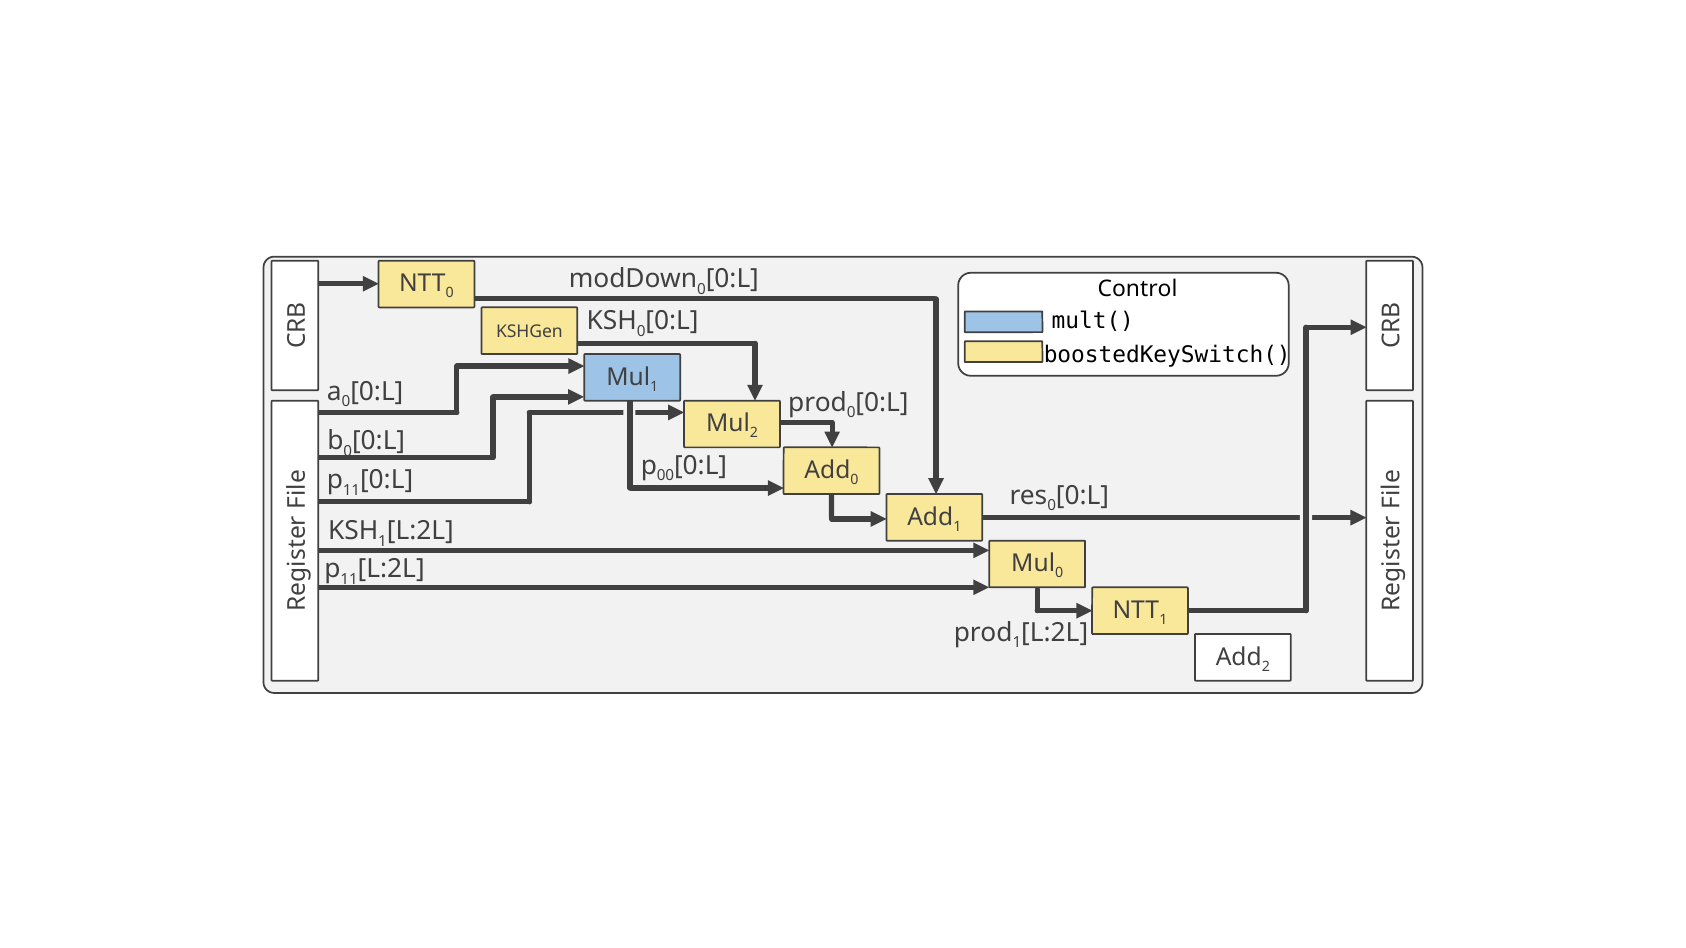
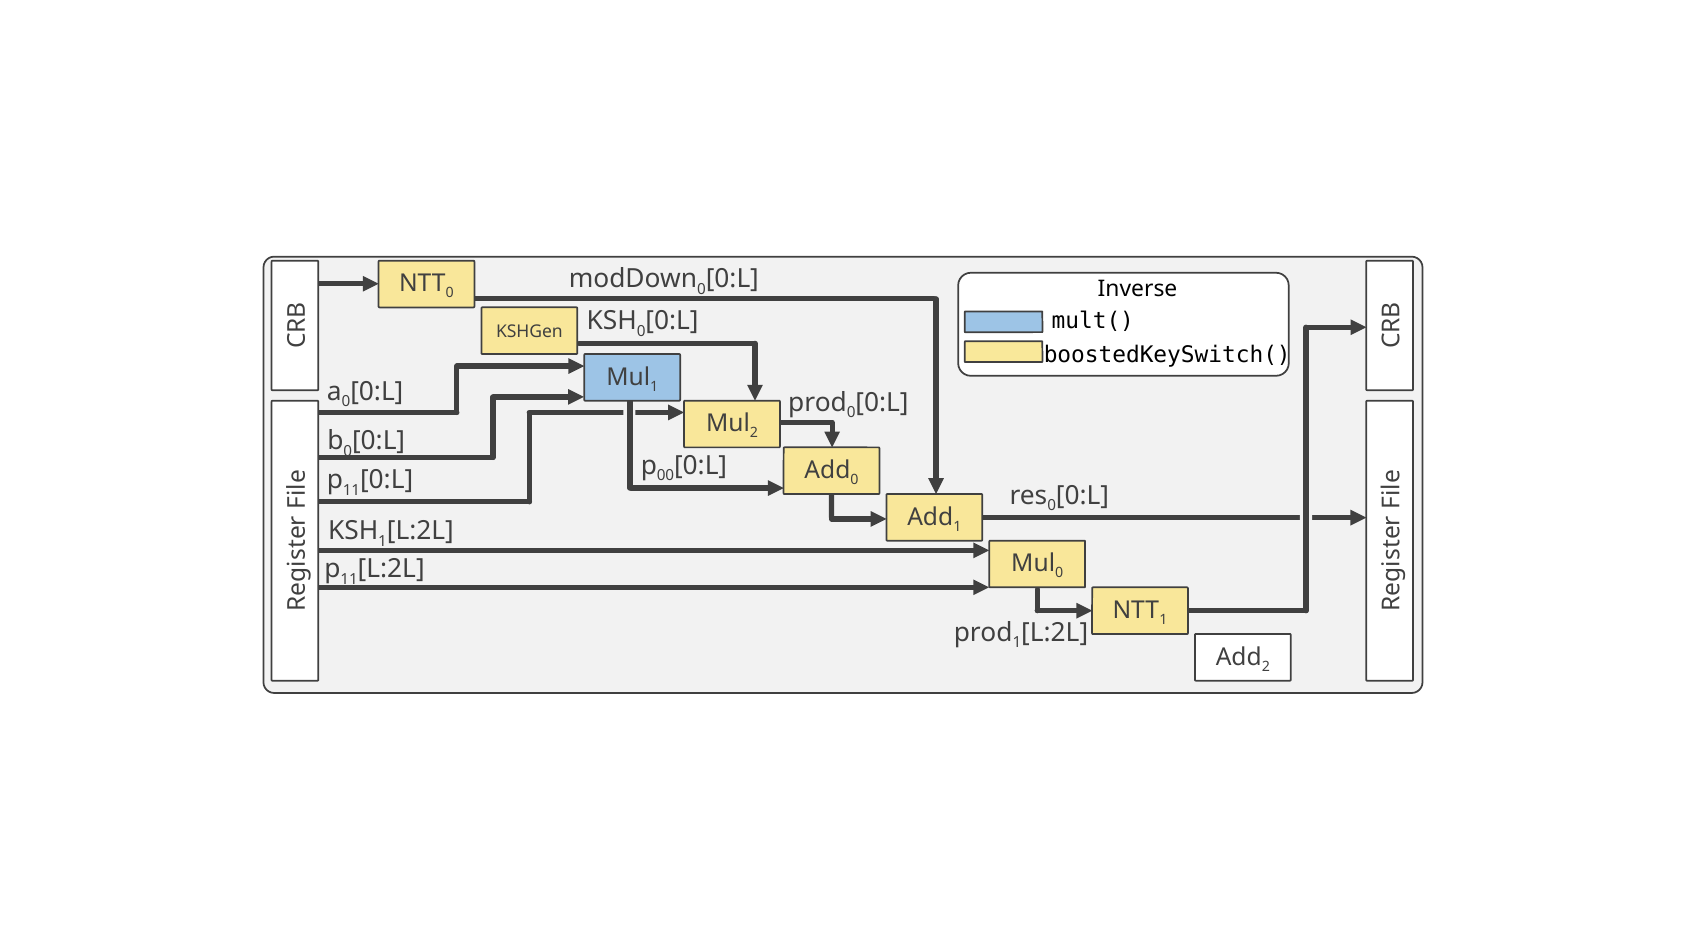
Control: Control -> Inverse
